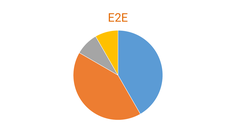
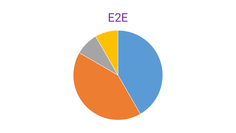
E2E colour: orange -> purple
